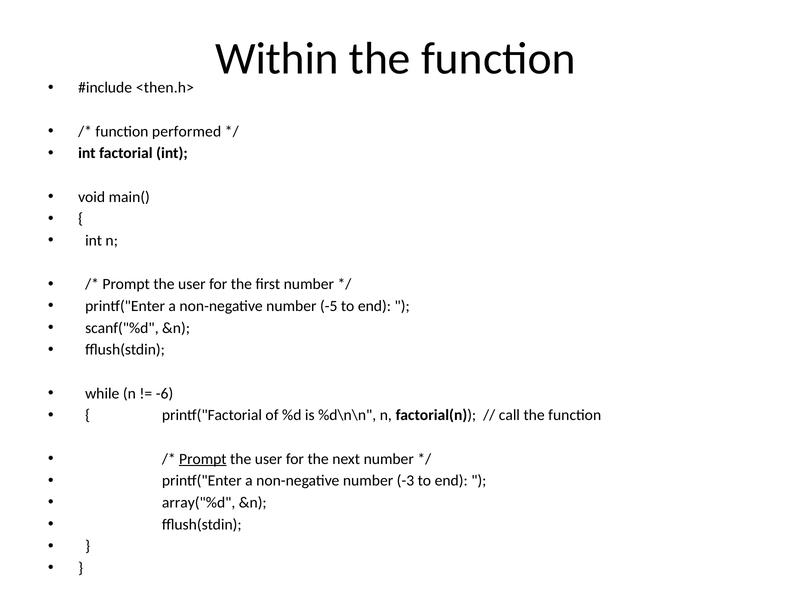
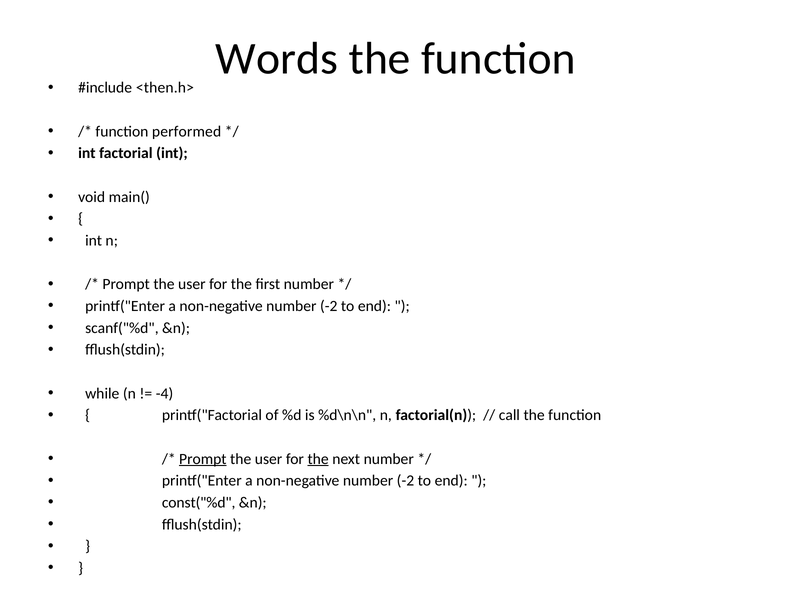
Within: Within -> Words
-5 at (329, 306): -5 -> -2
-6: -6 -> -4
the at (318, 459) underline: none -> present
-3 at (405, 481): -3 -> -2
array("%d: array("%d -> const("%d
